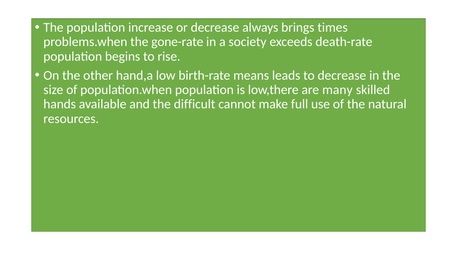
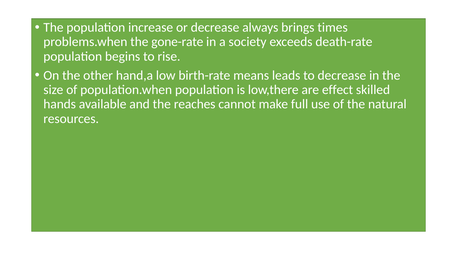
many: many -> effect
difficult: difficult -> reaches
